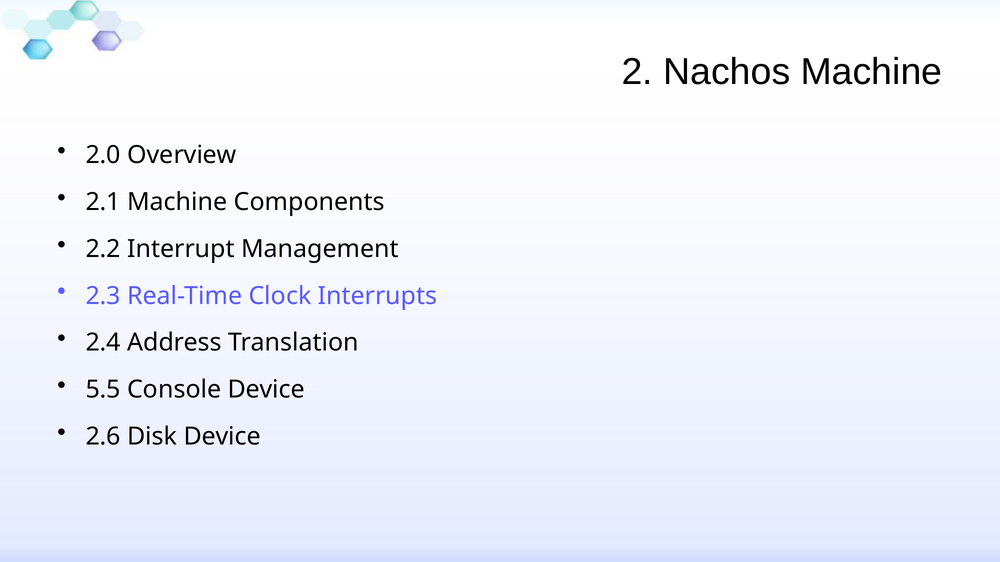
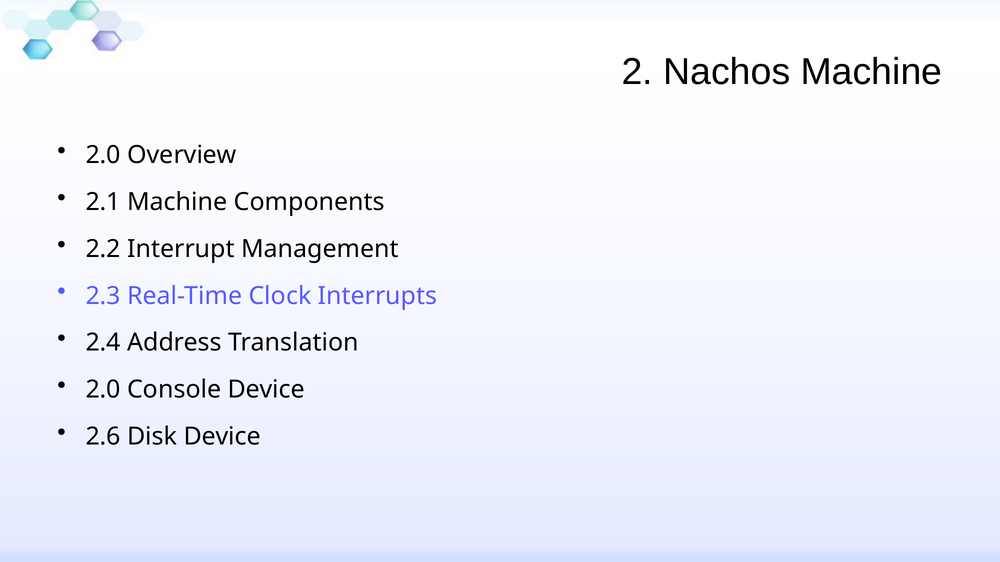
5.5 at (103, 390): 5.5 -> 2.0
